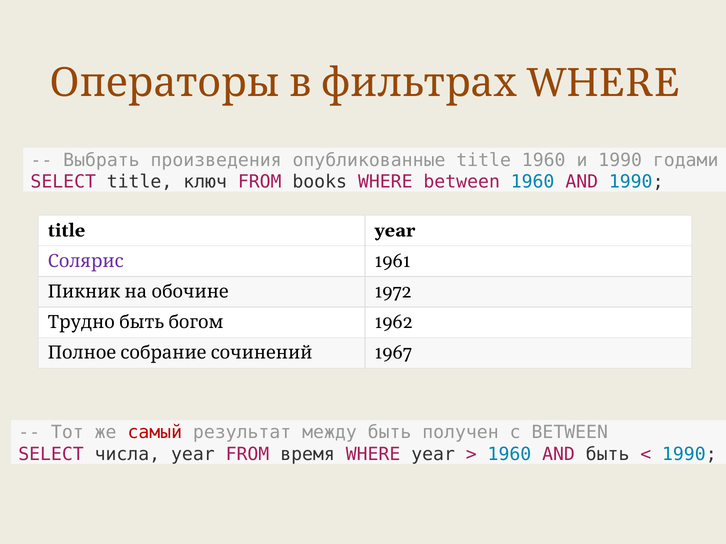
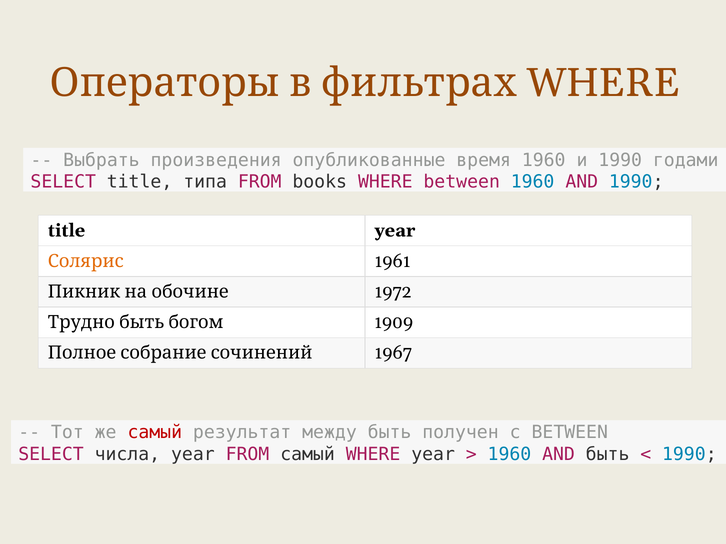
опубликованные title: title -> время
ключ: ключ -> типа
Солярис colour: purple -> orange
1962: 1962 -> 1909
FROM время: время -> самый
